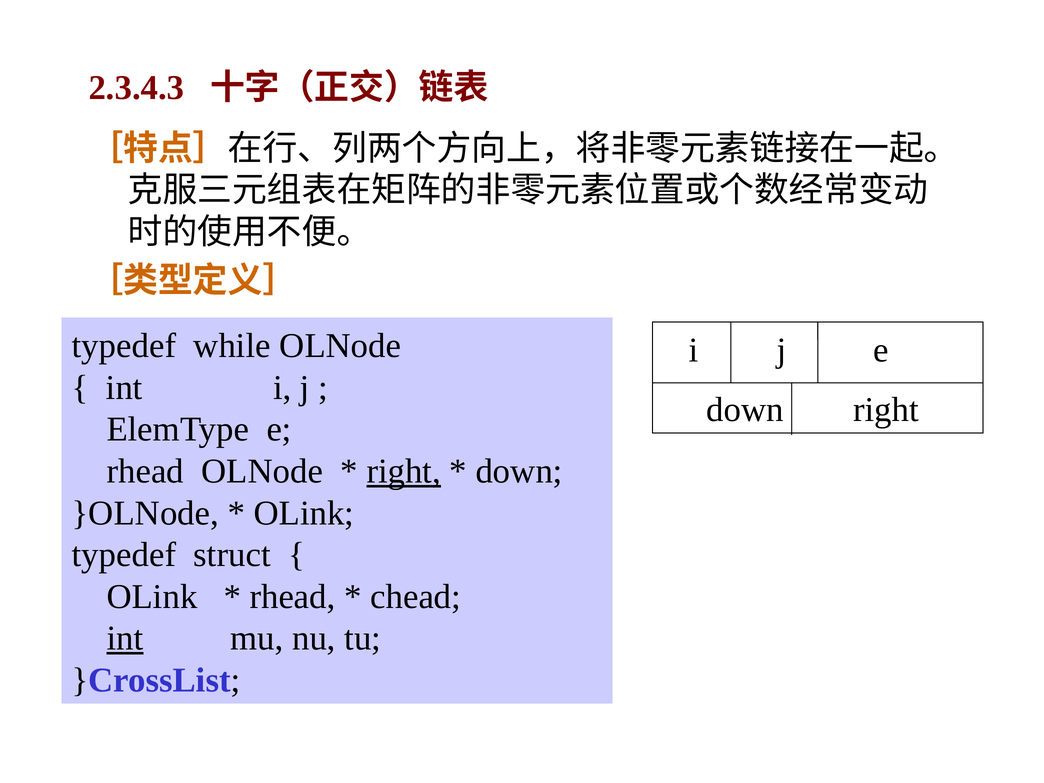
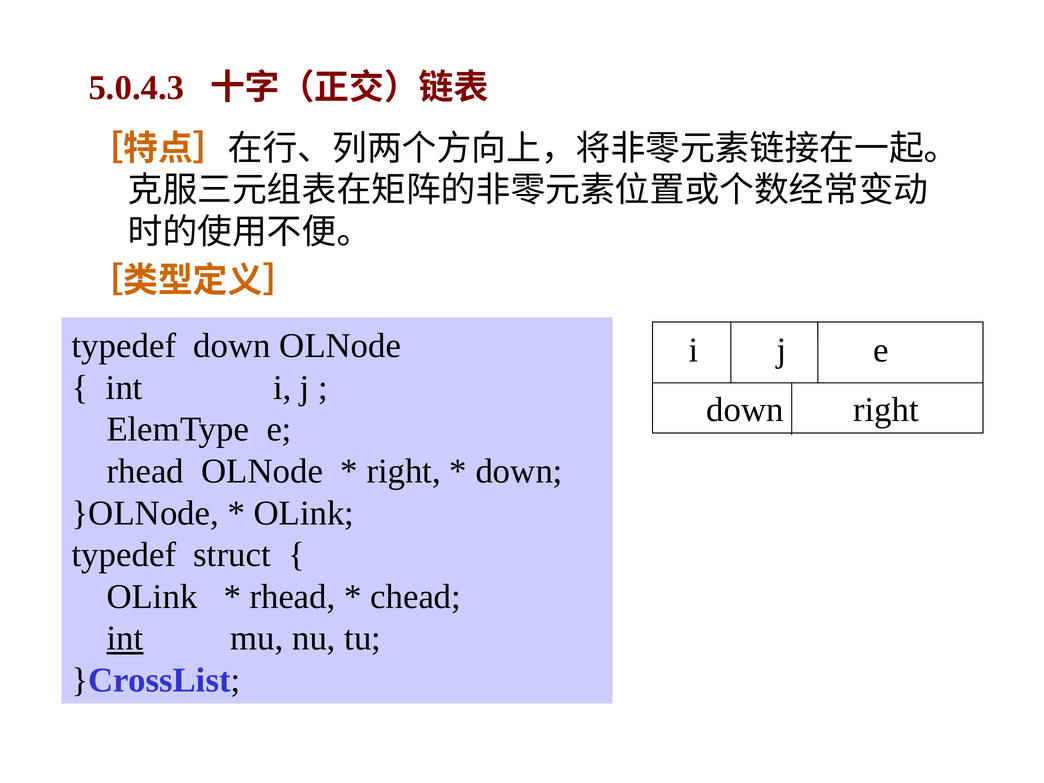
2.3.4.3: 2.3.4.3 -> 5.0.4.3
typedef while: while -> down
right at (404, 471) underline: present -> none
